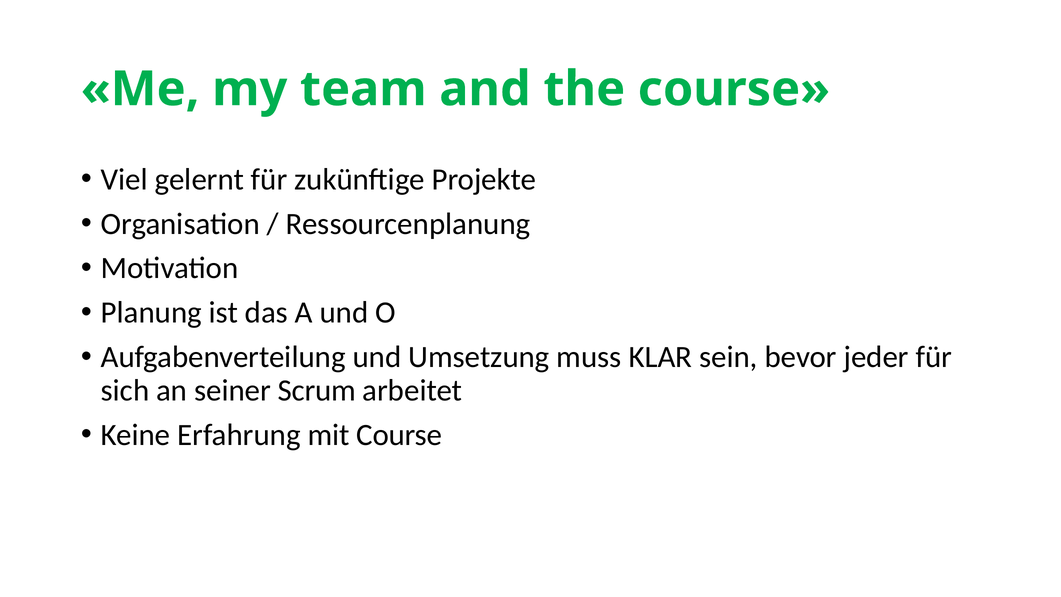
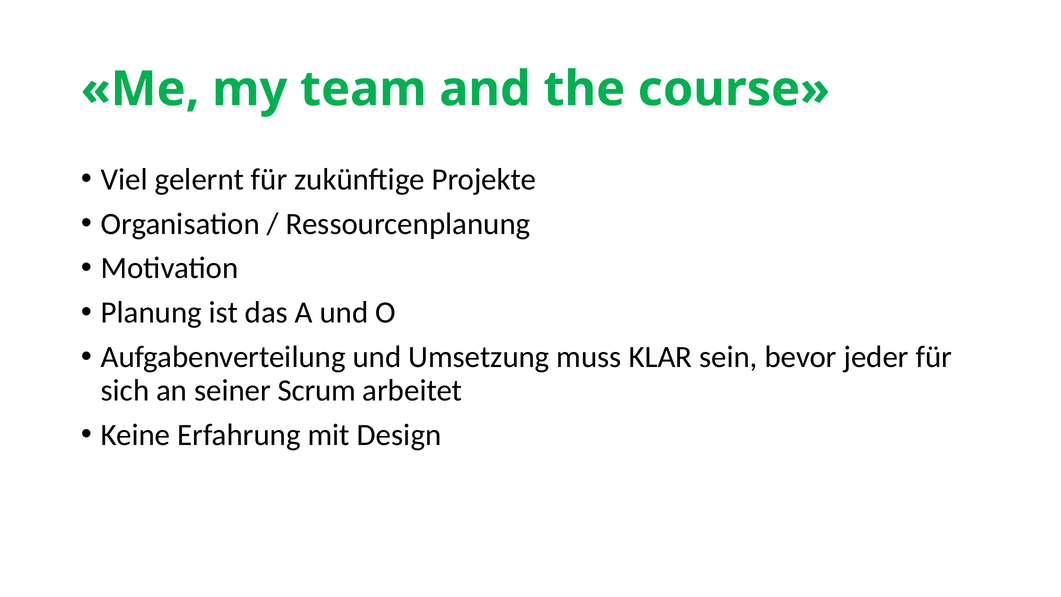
mit Course: Course -> Design
